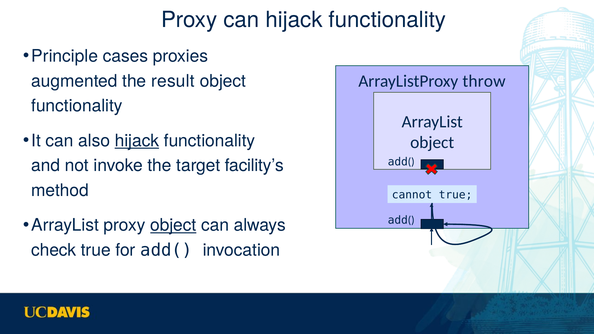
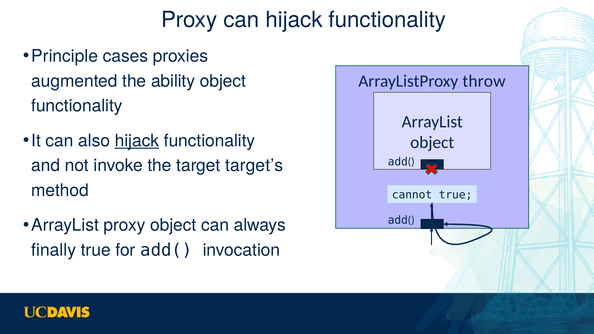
result: result -> ability
facility’s: facility’s -> target’s
object at (173, 225) underline: present -> none
check: check -> finally
